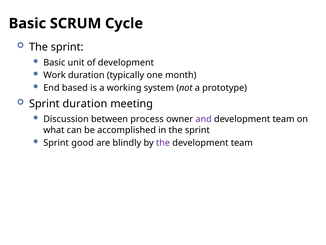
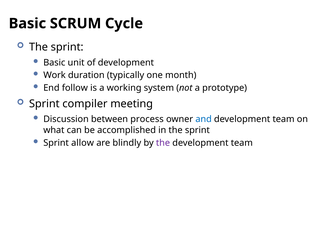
based: based -> follow
Sprint duration: duration -> compiler
and colour: purple -> blue
good: good -> allow
